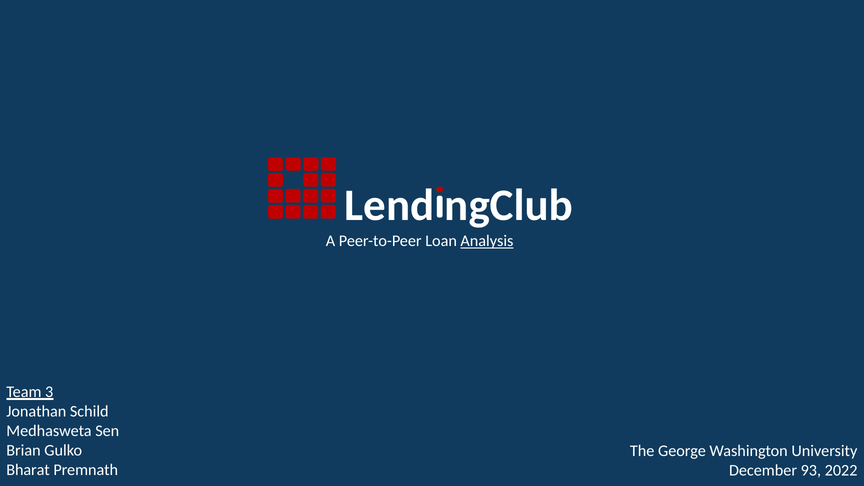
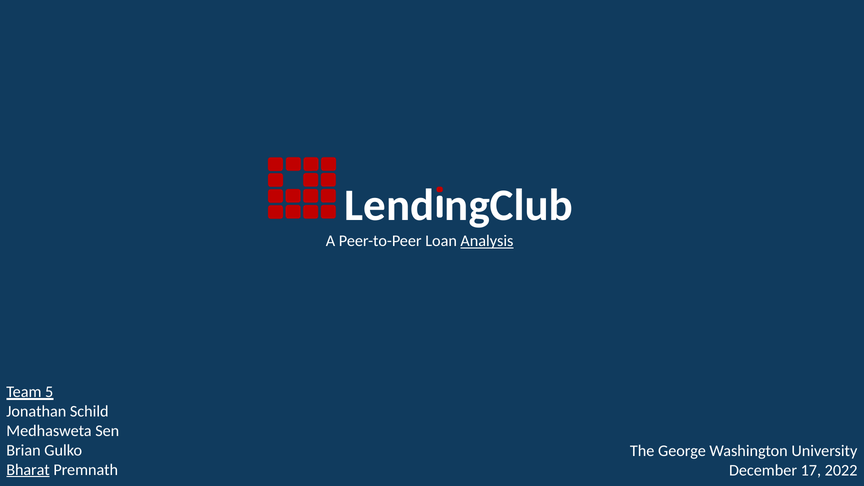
3: 3 -> 5
Bharat underline: none -> present
93: 93 -> 17
